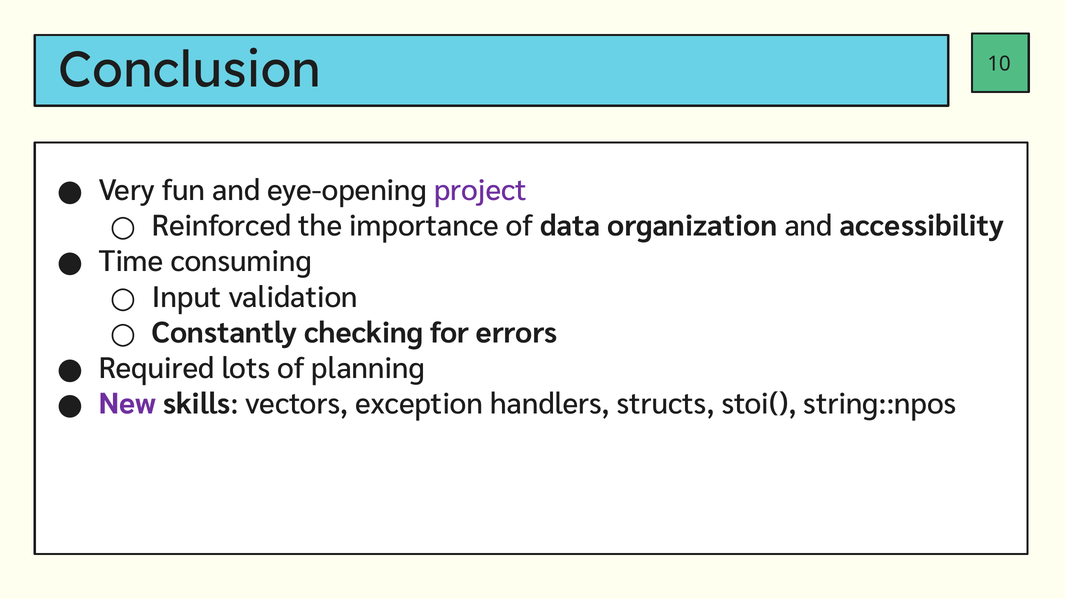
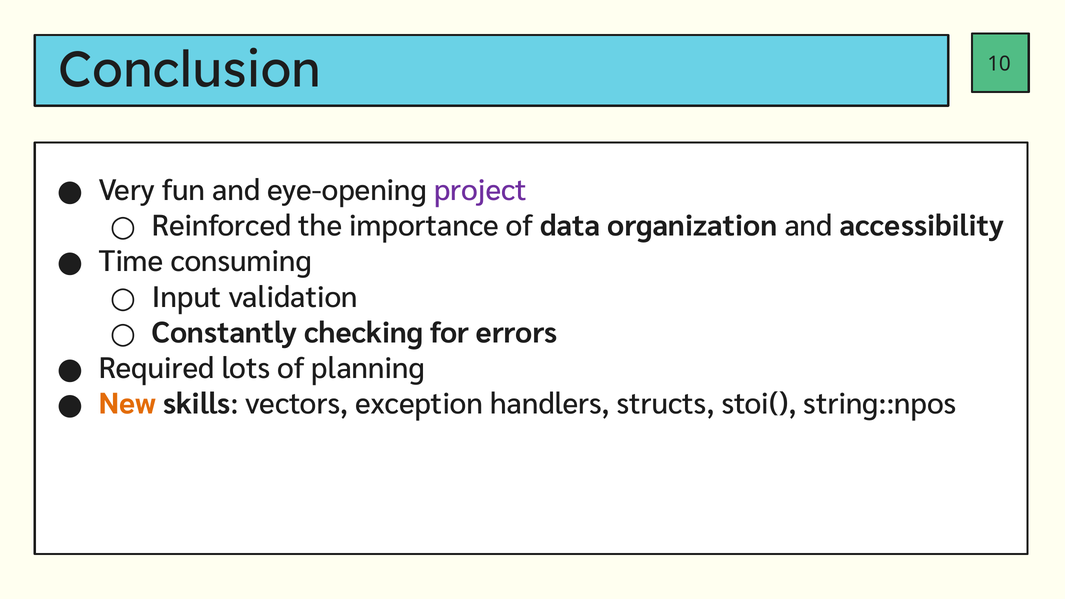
New colour: purple -> orange
